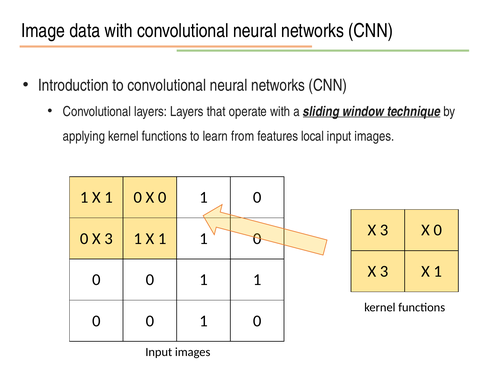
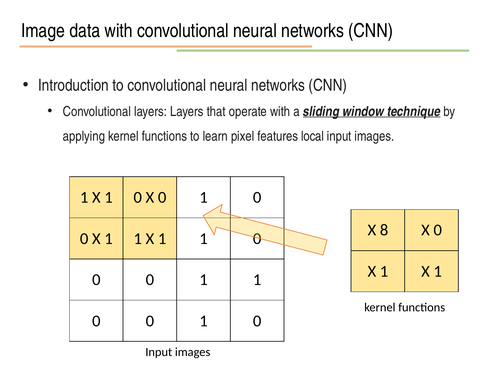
from: from -> pixel
3 at (384, 230): 3 -> 8
3 at (109, 239): 3 -> 1
3 at (384, 271): 3 -> 1
